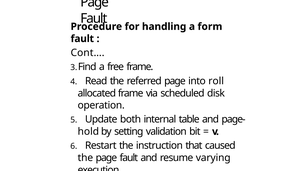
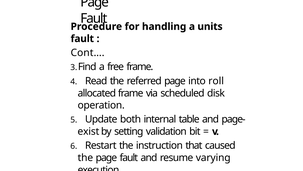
form: form -> units
hold: hold -> exist
